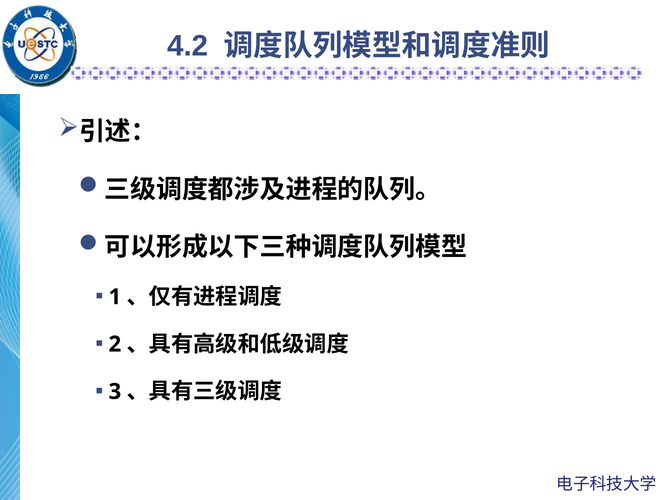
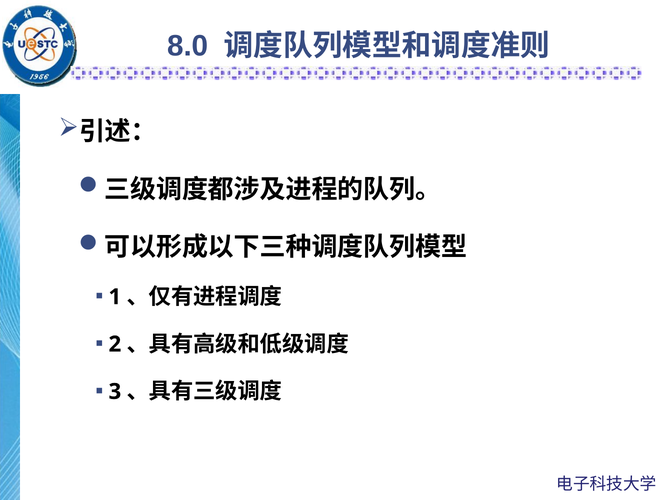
4.2: 4.2 -> 8.0
